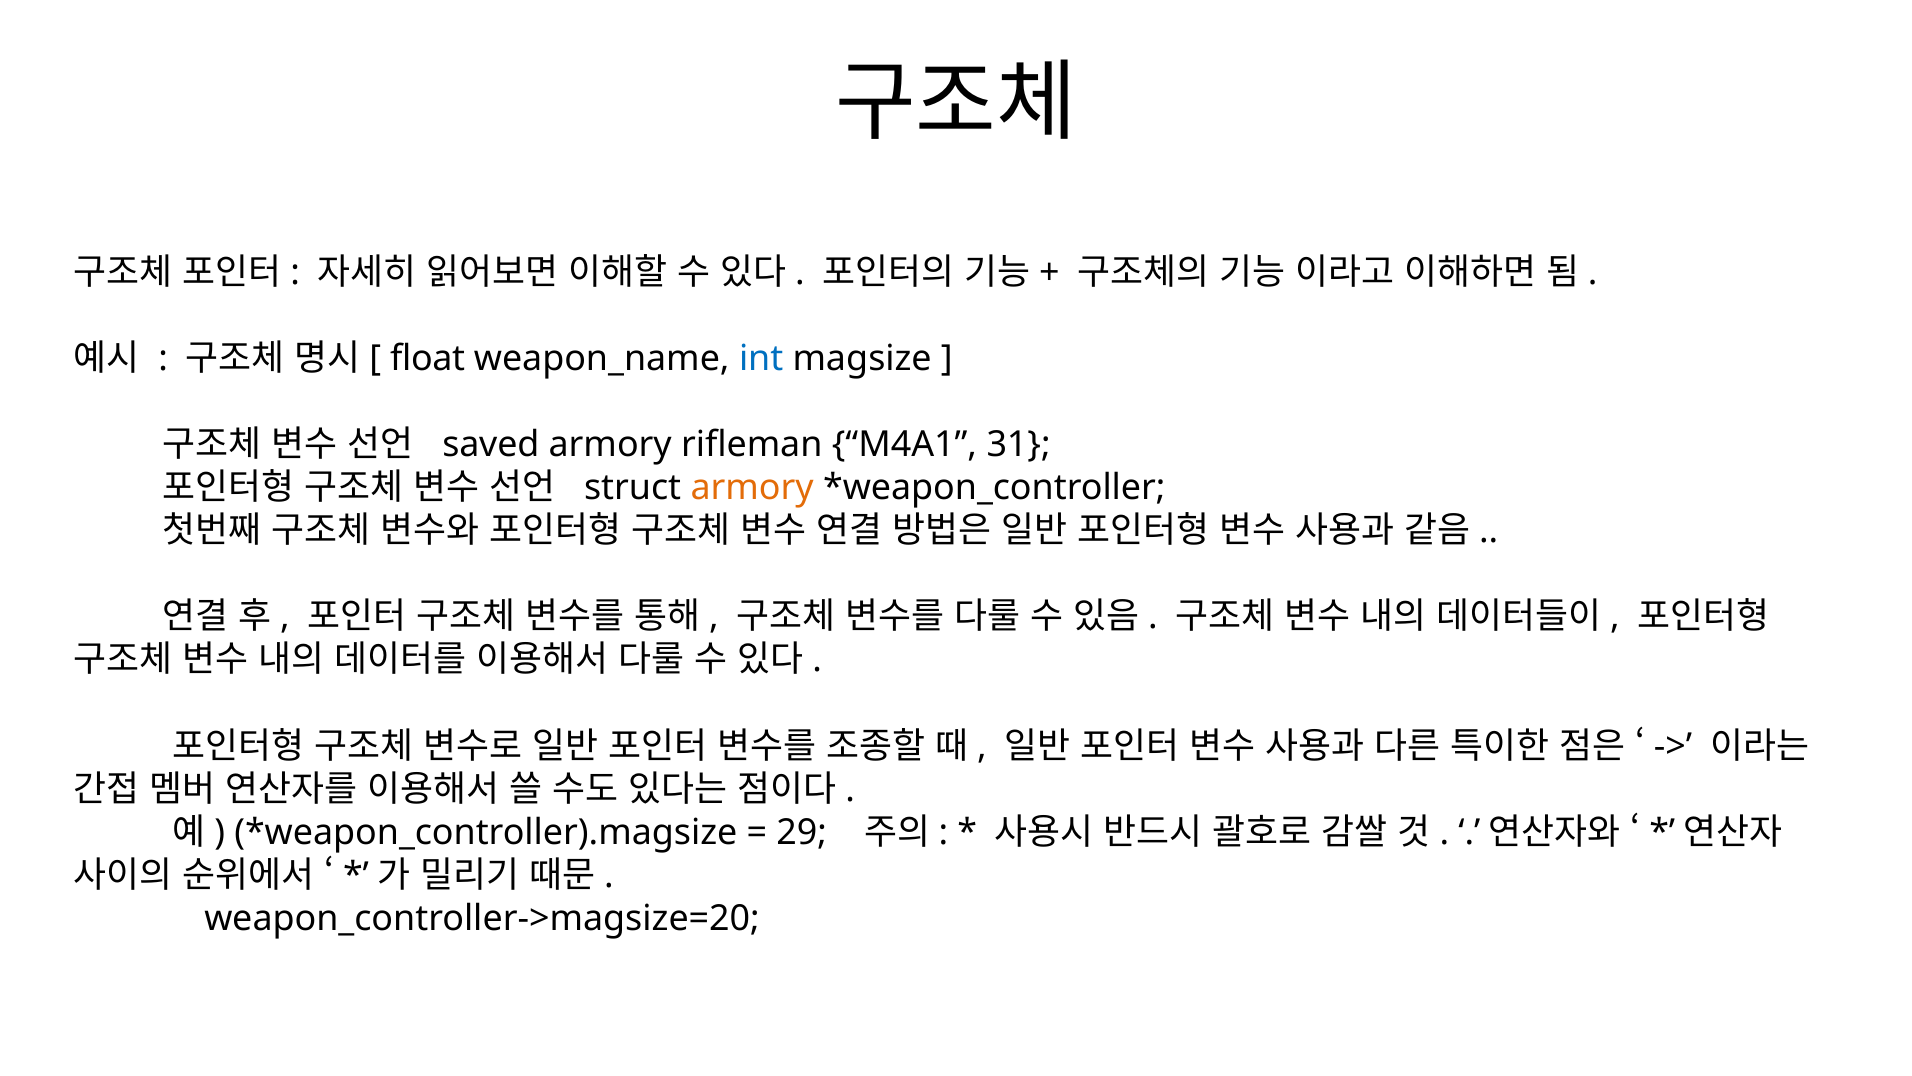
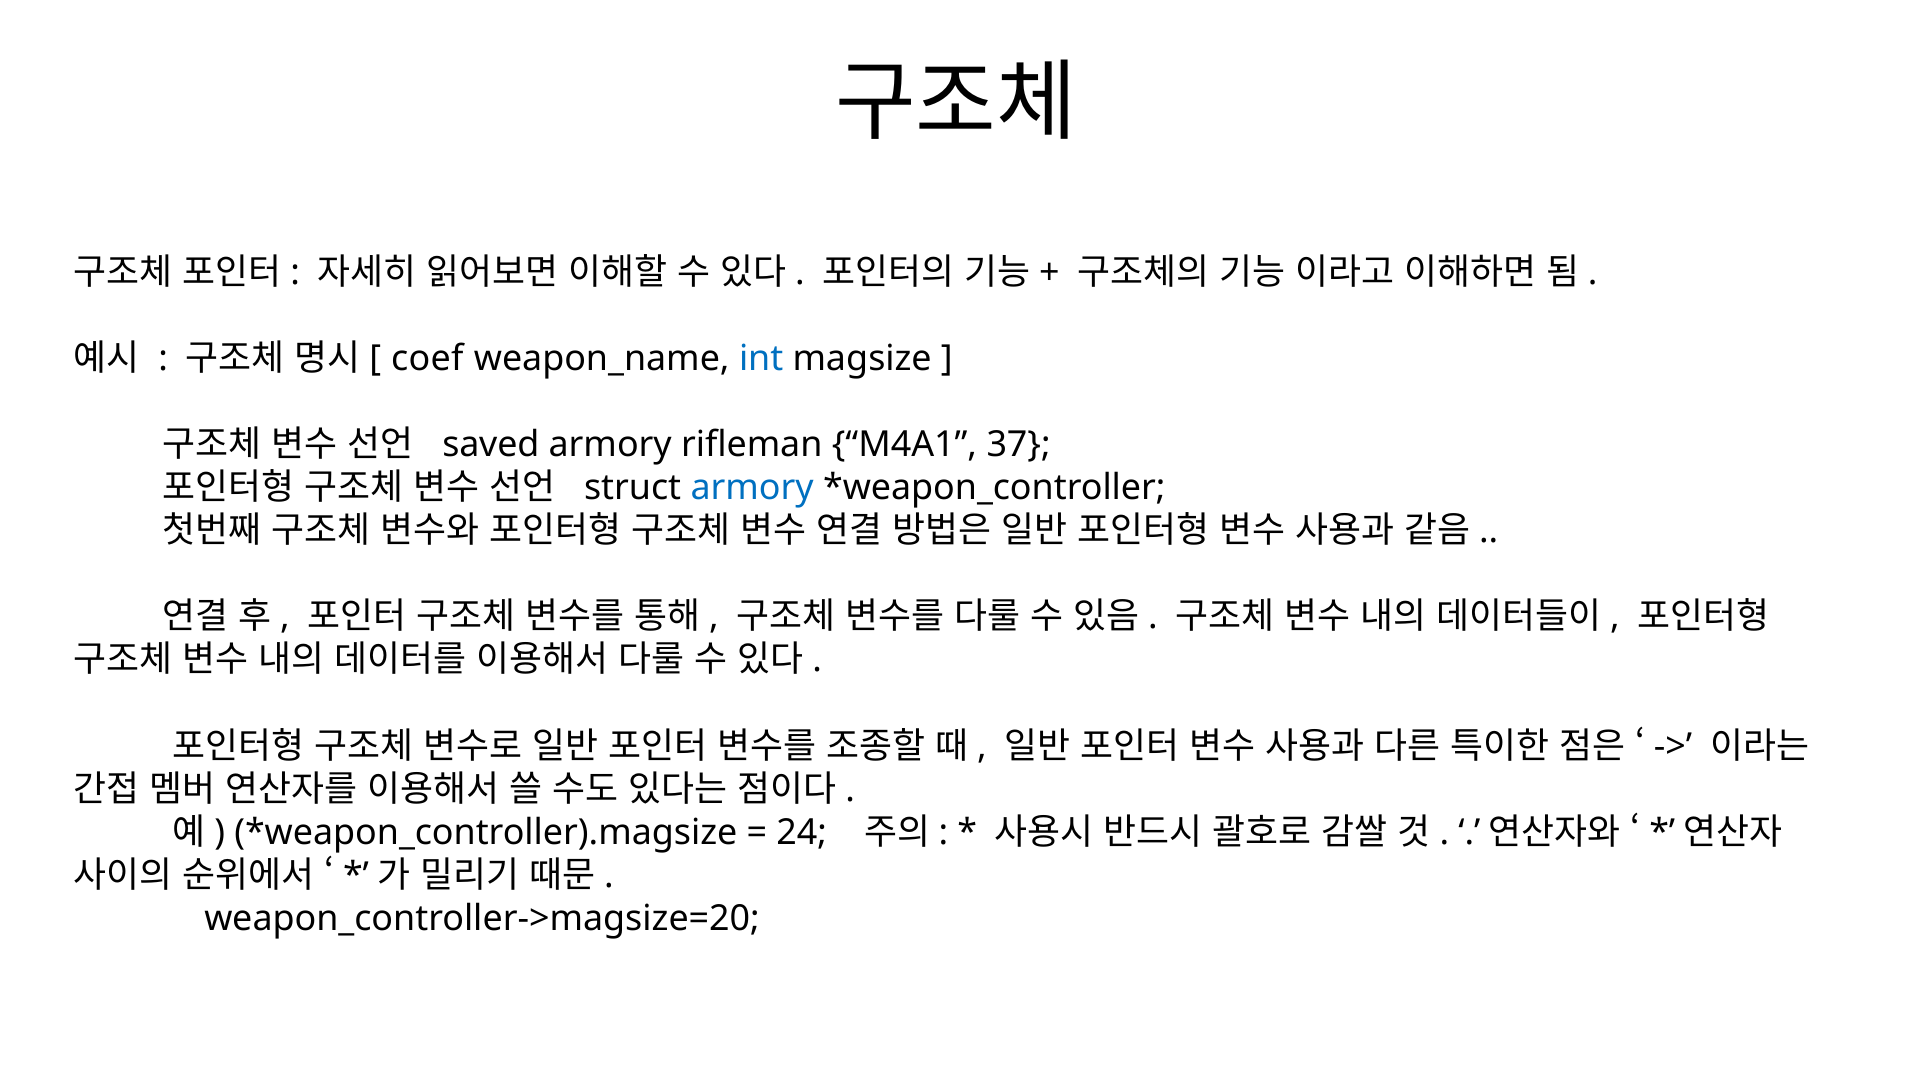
float: float -> coef
31: 31 -> 37
armory at (752, 488) colour: orange -> blue
29: 29 -> 24
